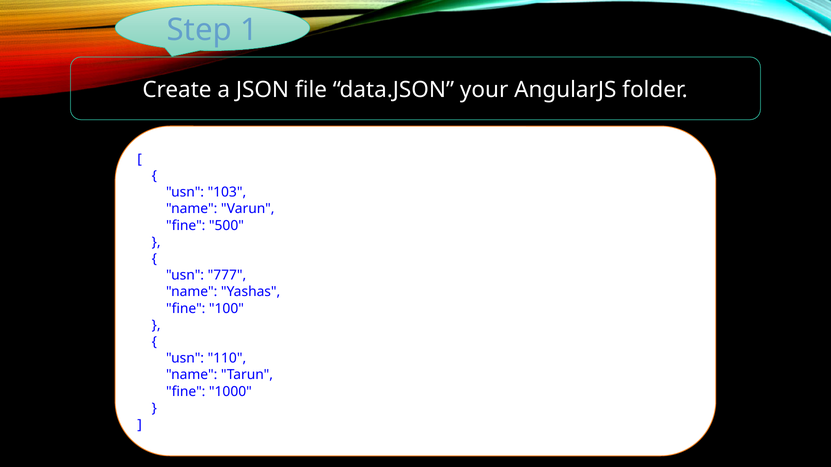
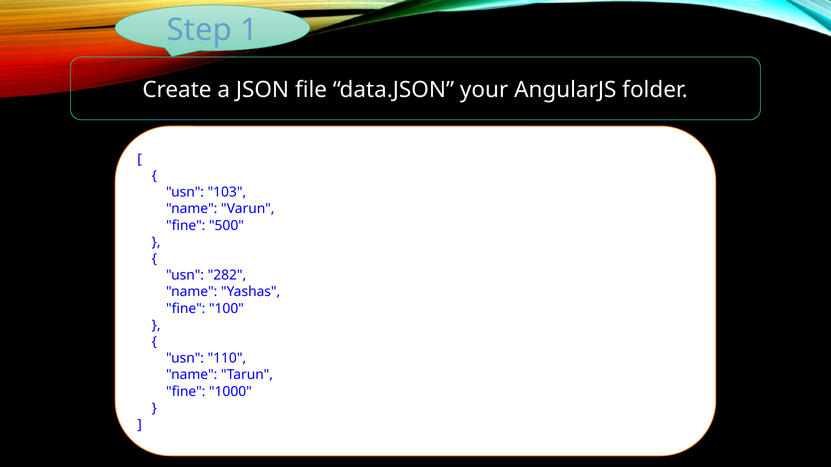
777: 777 -> 282
